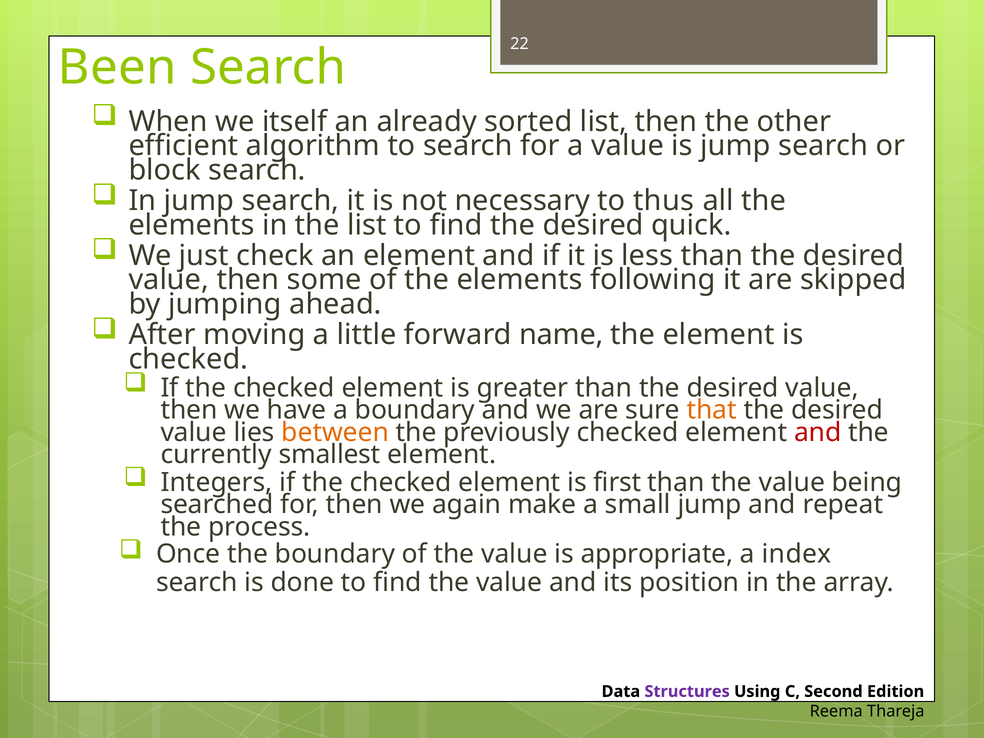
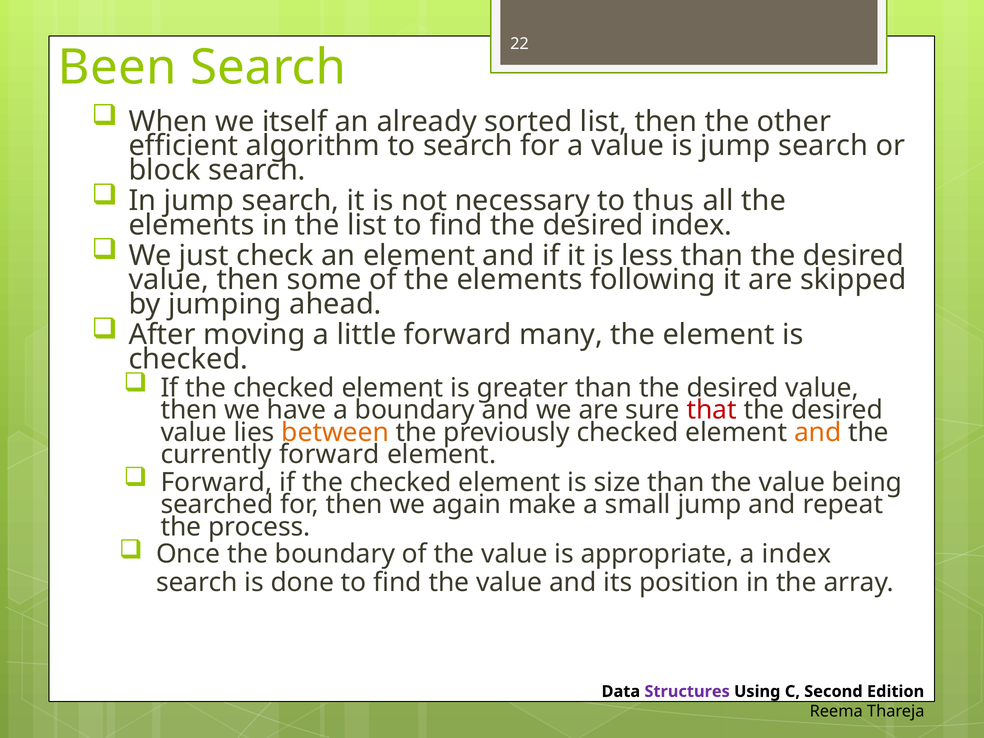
desired quick: quick -> index
name: name -> many
that colour: orange -> red
and at (818, 432) colour: red -> orange
currently smallest: smallest -> forward
Integers at (217, 482): Integers -> Forward
first: first -> size
